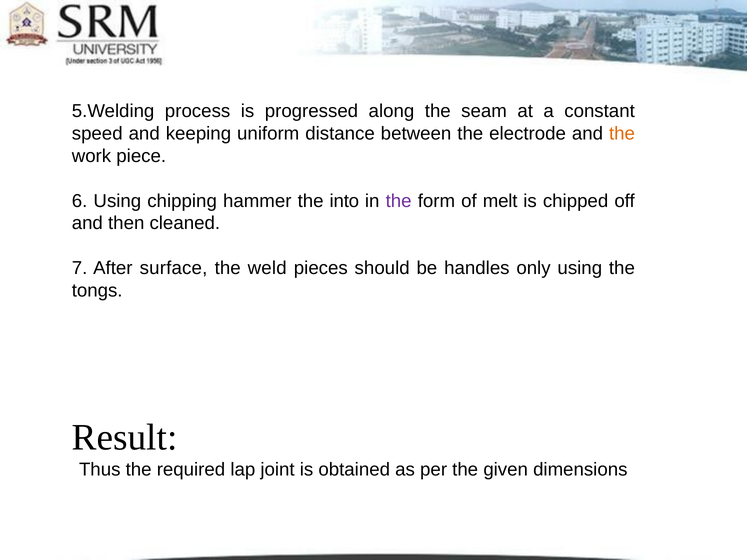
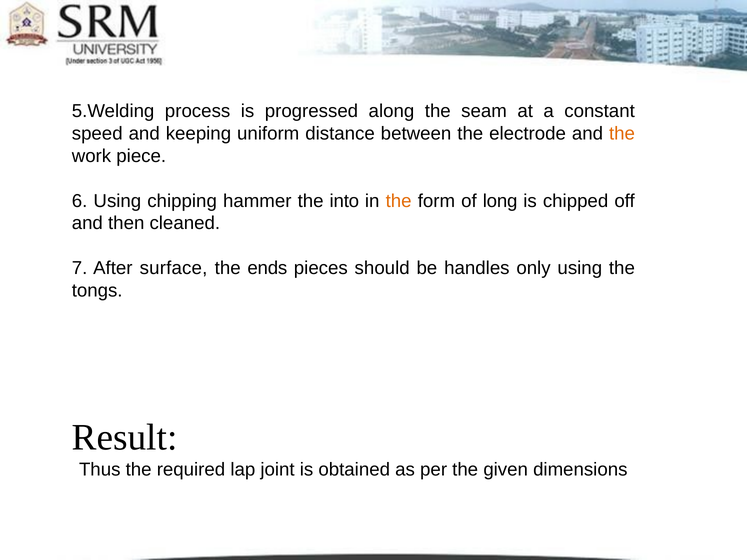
the at (399, 201) colour: purple -> orange
melt: melt -> long
weld: weld -> ends
